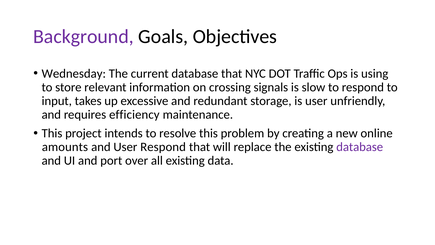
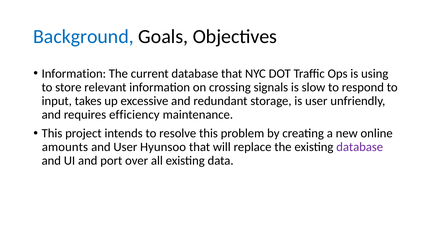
Background colour: purple -> blue
Wednesday at (74, 74): Wednesday -> Information
User Respond: Respond -> Hyunsoo
